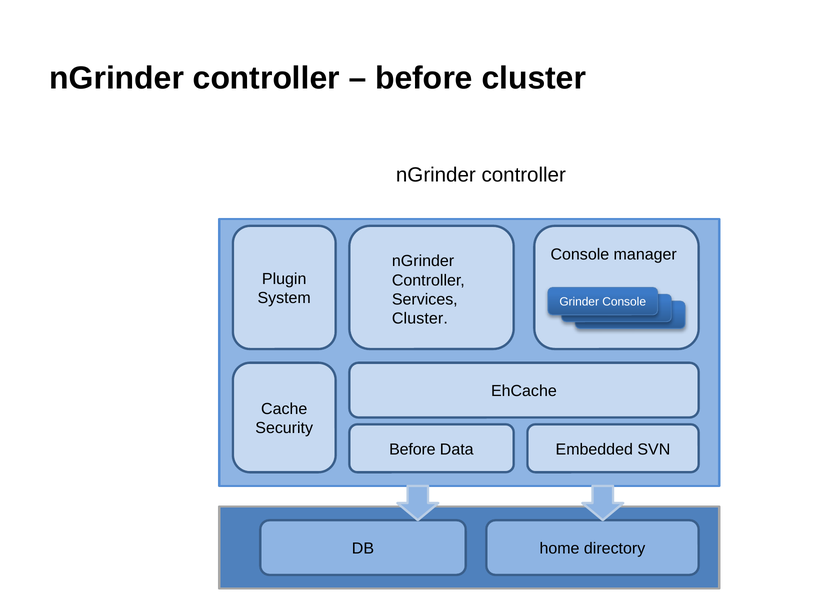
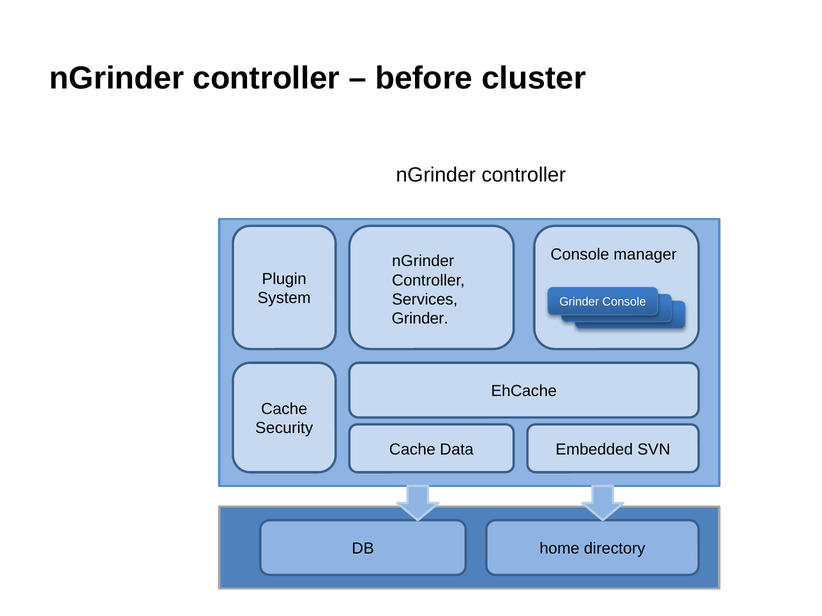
Cluster at (420, 319): Cluster -> Grinder
Before at (412, 450): Before -> Cache
